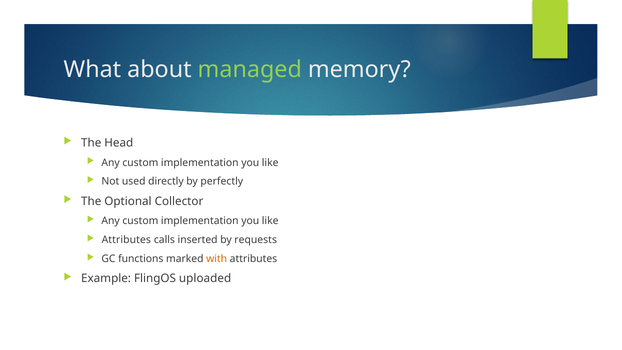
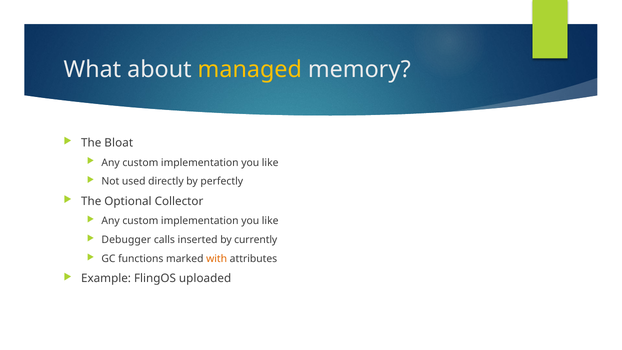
managed colour: light green -> yellow
Head: Head -> Bloat
Attributes at (126, 240): Attributes -> Debugger
requests: requests -> currently
